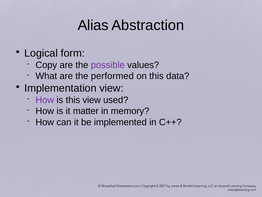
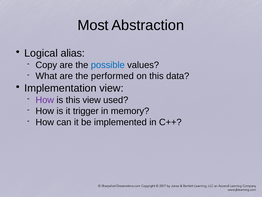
Alias: Alias -> Most
form: form -> alias
possible colour: purple -> blue
matter: matter -> trigger
